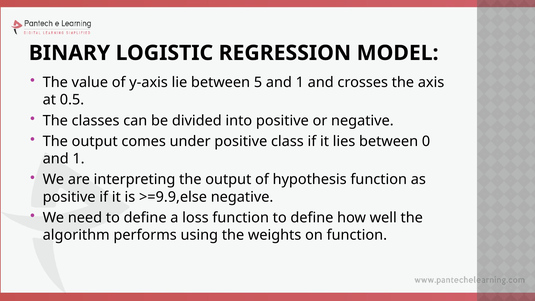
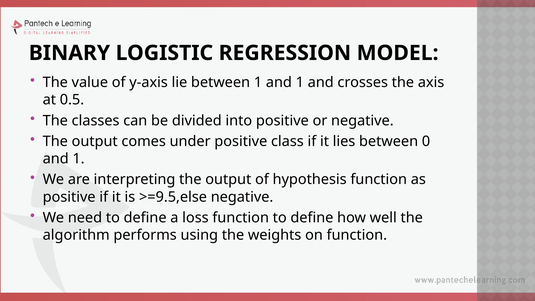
between 5: 5 -> 1
>=9.9,else: >=9.9,else -> >=9.5,else
